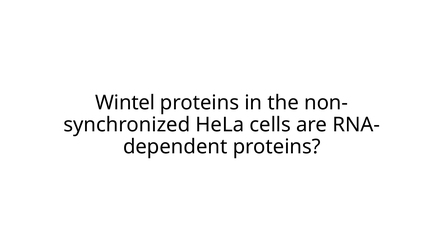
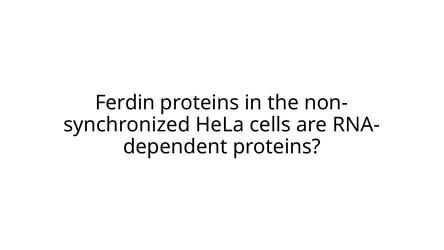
Wintel: Wintel -> Ferdin
